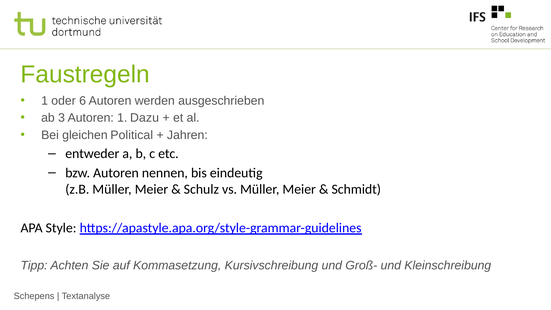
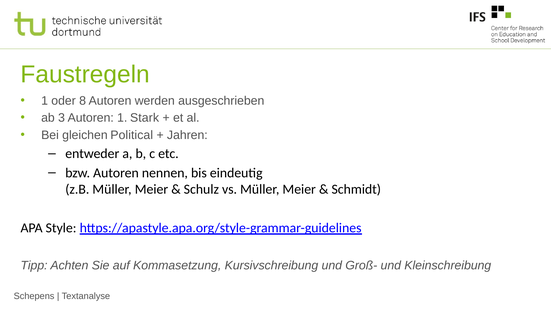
6: 6 -> 8
Dazu: Dazu -> Stark
